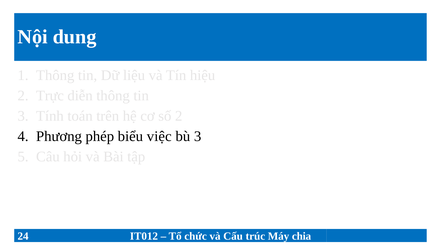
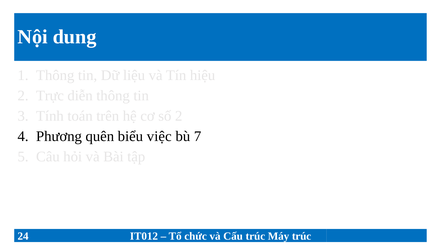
phép: phép -> quên
bù 3: 3 -> 7
chia at (302, 237): chia -> trúc
